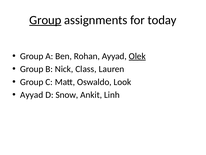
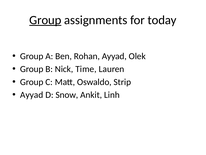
Olek underline: present -> none
Class: Class -> Time
Look: Look -> Strip
